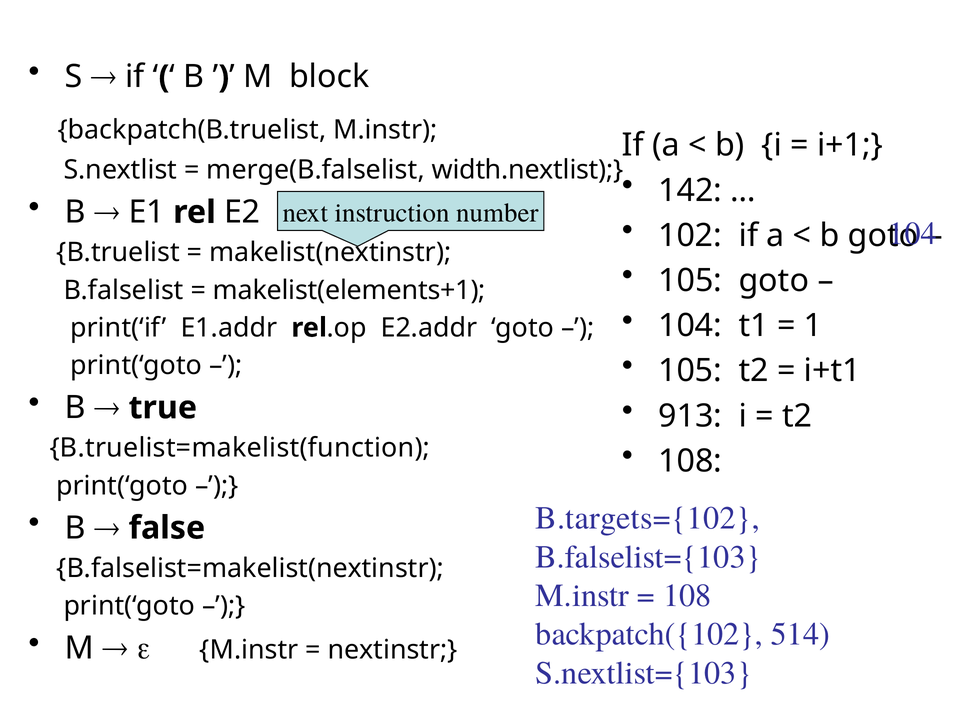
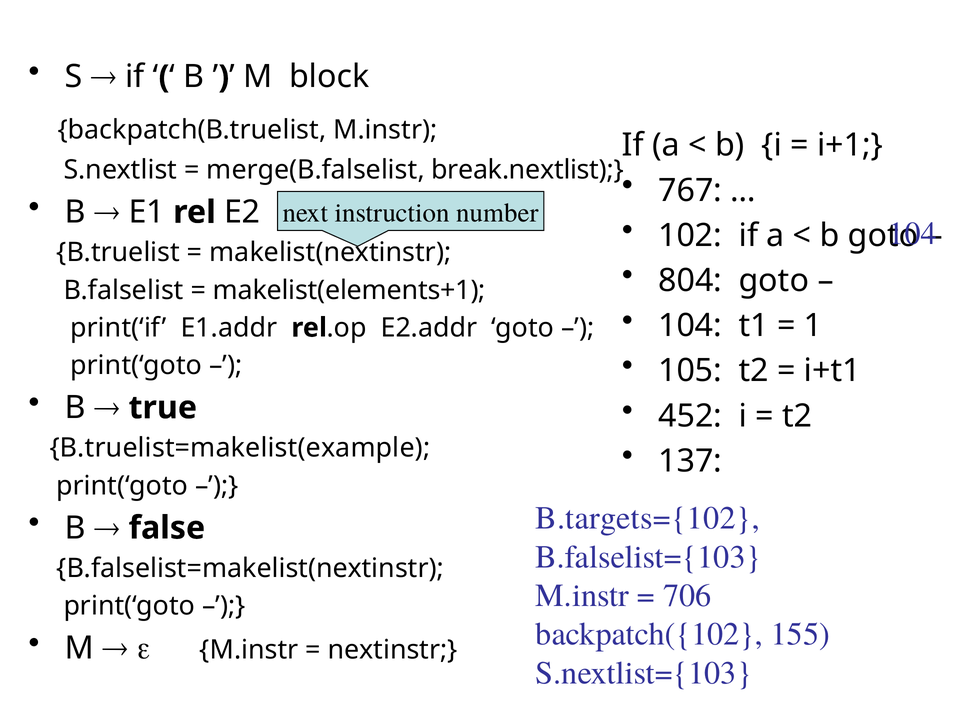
width.nextlist: width.nextlist -> break.nextlist
142: 142 -> 767
105 at (690, 280): 105 -> 804
913: 913 -> 452
B.truelist=makelist(function: B.truelist=makelist(function -> B.truelist=makelist(example
108 at (690, 461): 108 -> 137
108 at (687, 595): 108 -> 706
514: 514 -> 155
